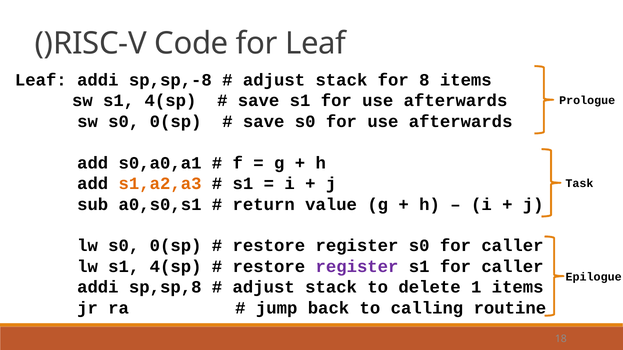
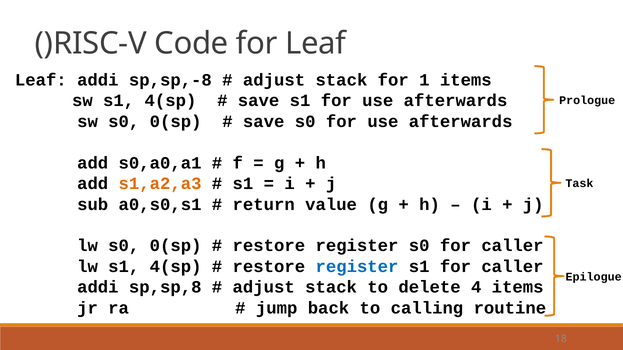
8: 8 -> 1
register at (357, 267) colour: purple -> blue
1: 1 -> 4
